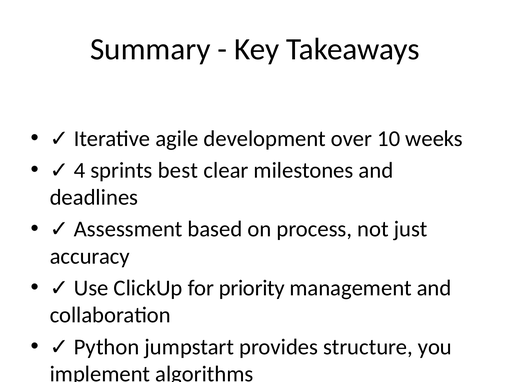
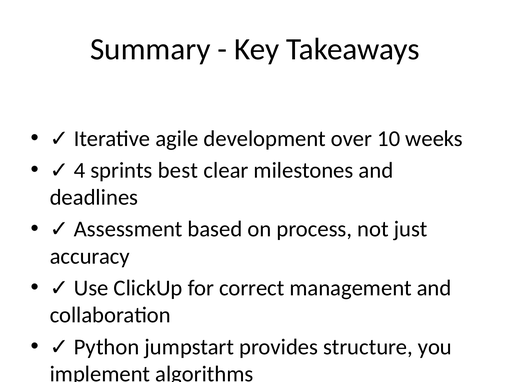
priority: priority -> correct
